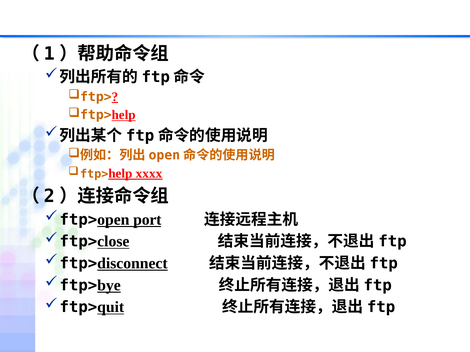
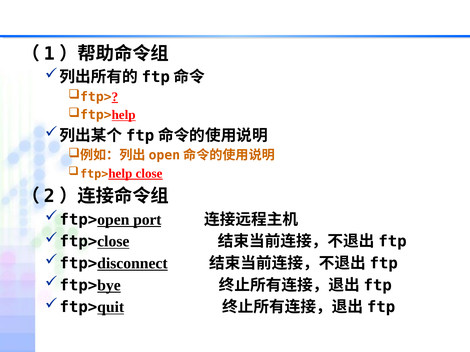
xxxx: xxxx -> close
